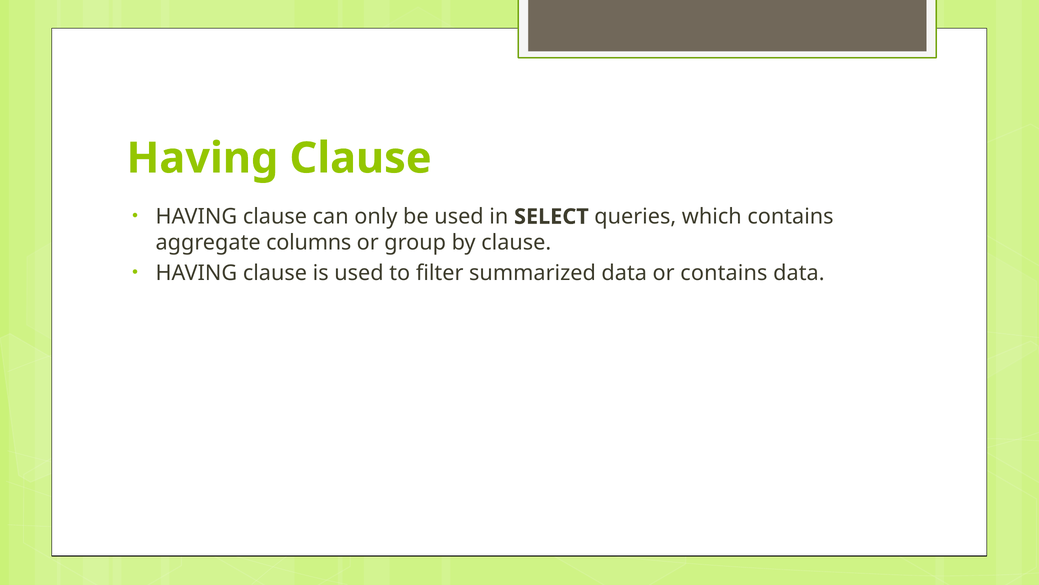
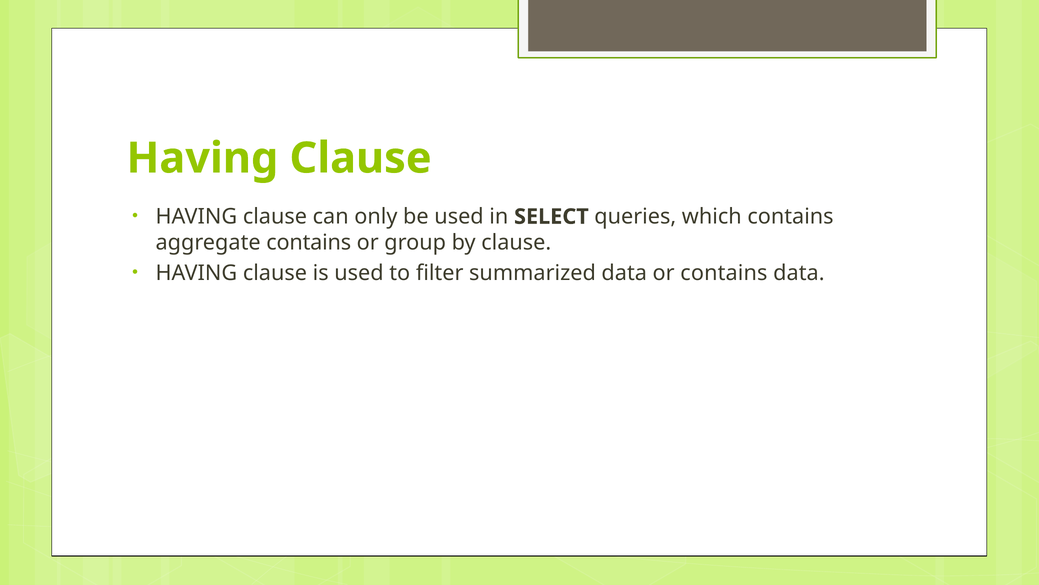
aggregate columns: columns -> contains
